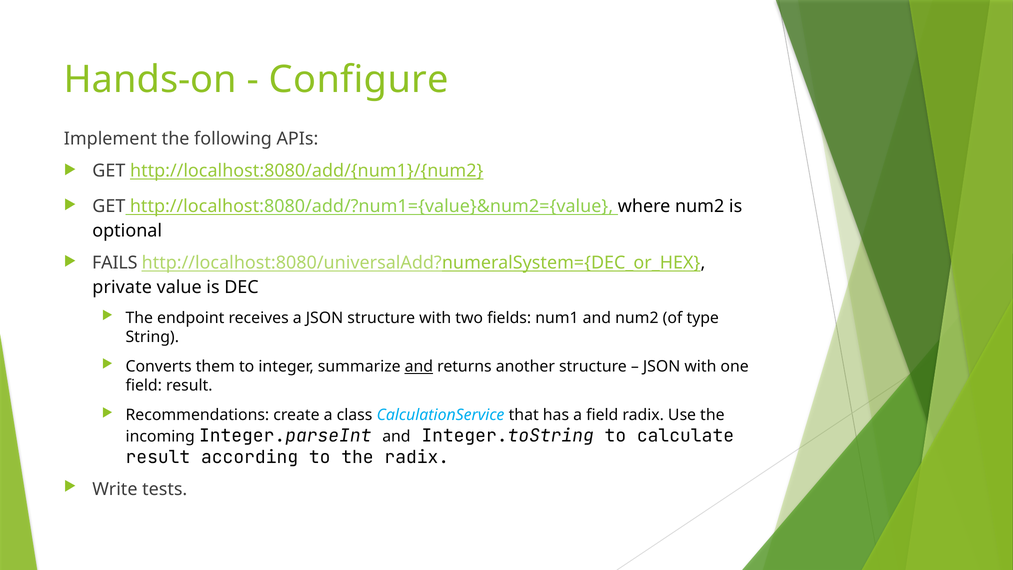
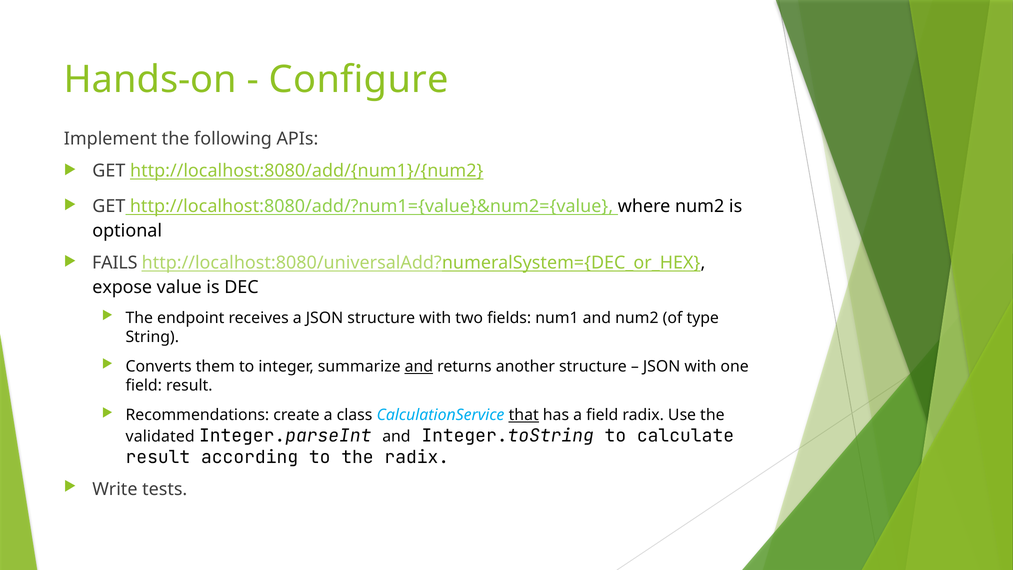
private: private -> expose
that underline: none -> present
incoming: incoming -> validated
